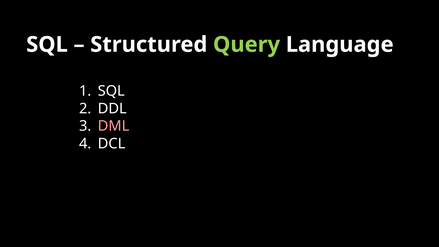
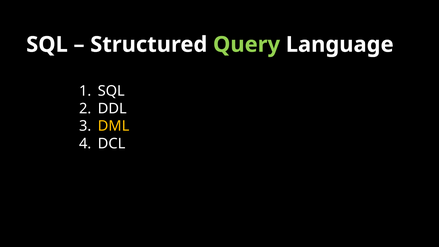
DML colour: pink -> yellow
